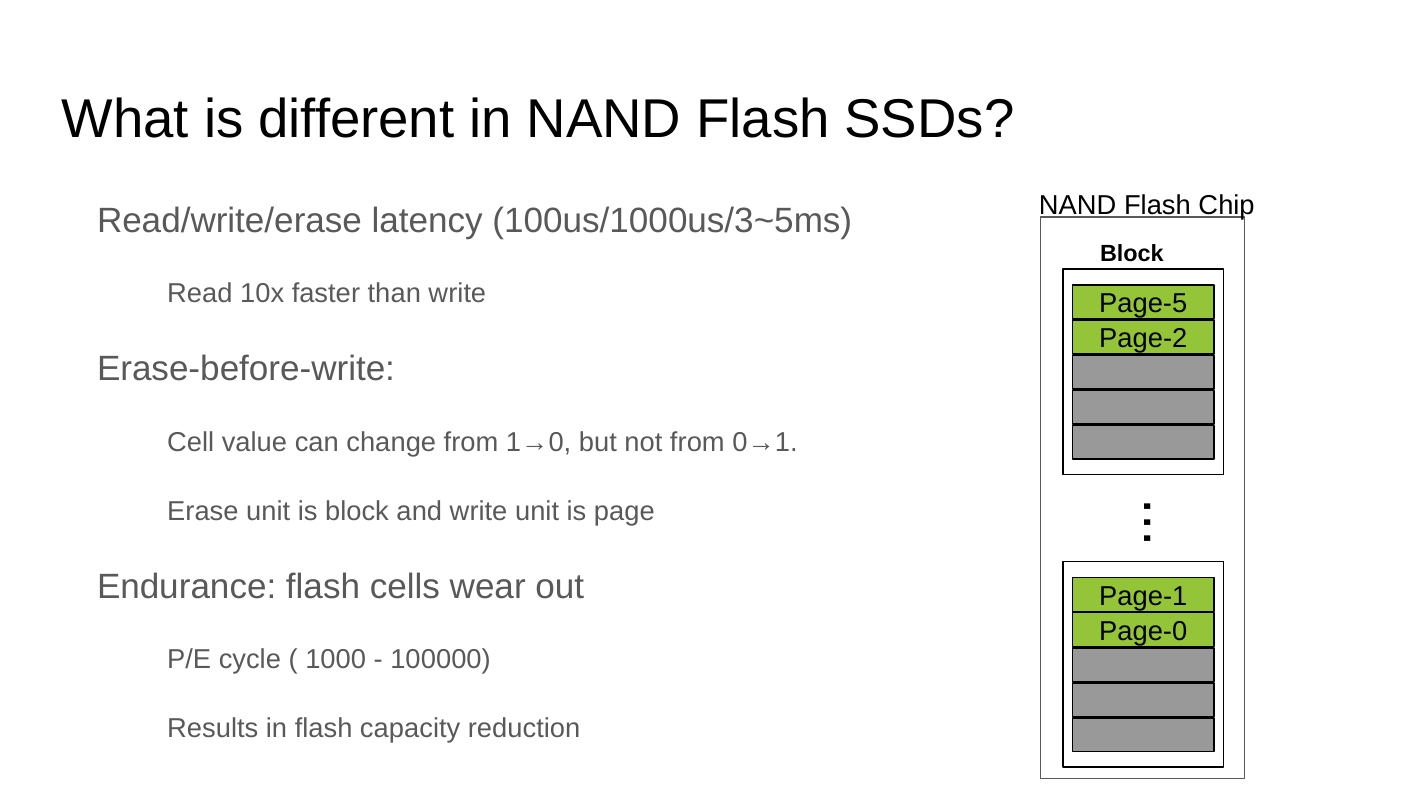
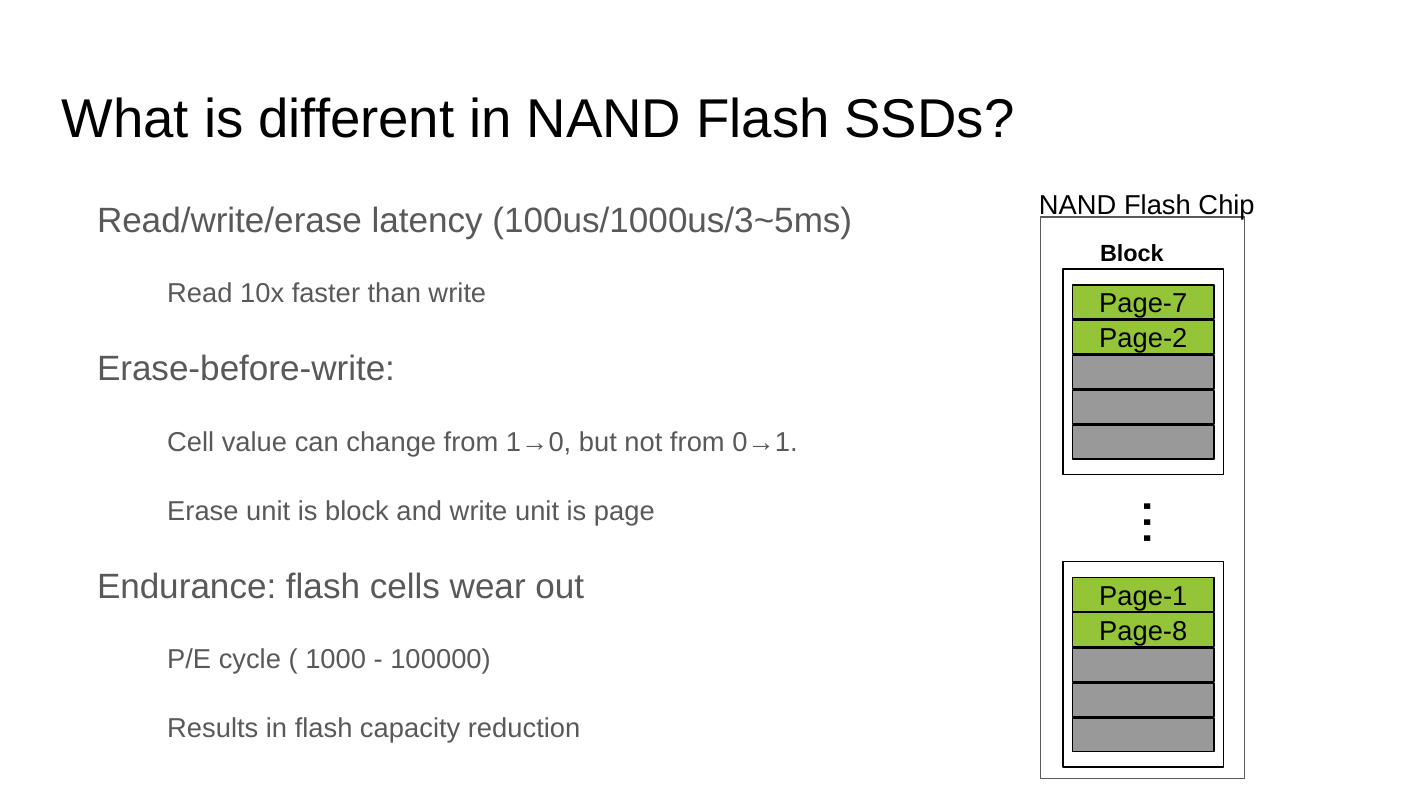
Page-5: Page-5 -> Page-7
Page-0: Page-0 -> Page-8
